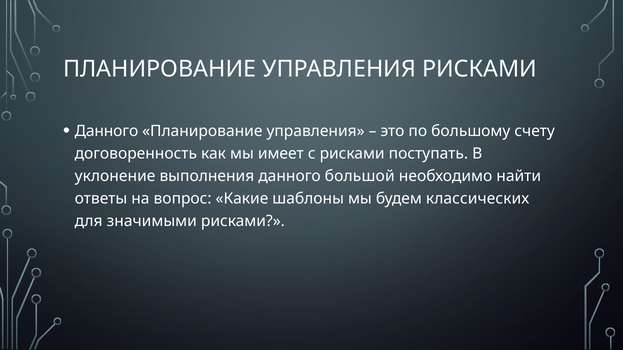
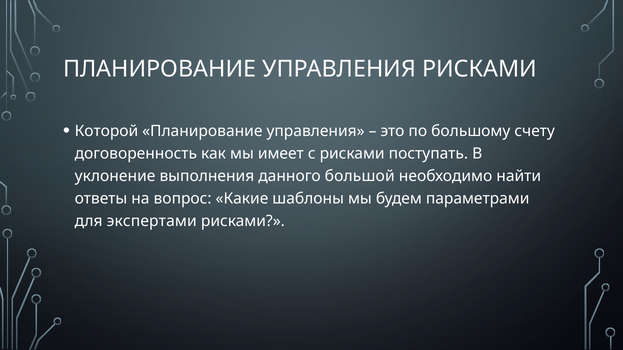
Данного at (106, 131): Данного -> Которой
классических: классических -> параметрами
значимыми: значимыми -> экспертами
